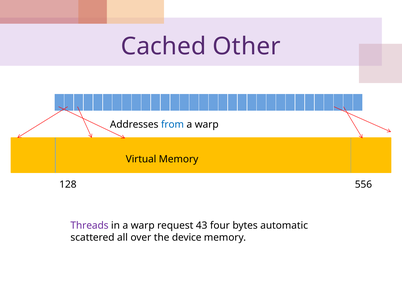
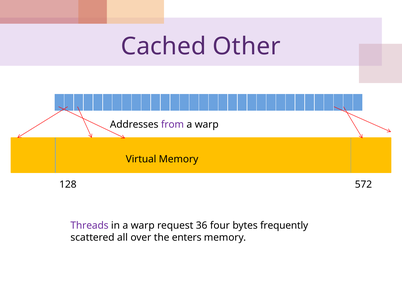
from colour: blue -> purple
556: 556 -> 572
43: 43 -> 36
automatic: automatic -> frequently
device: device -> enters
